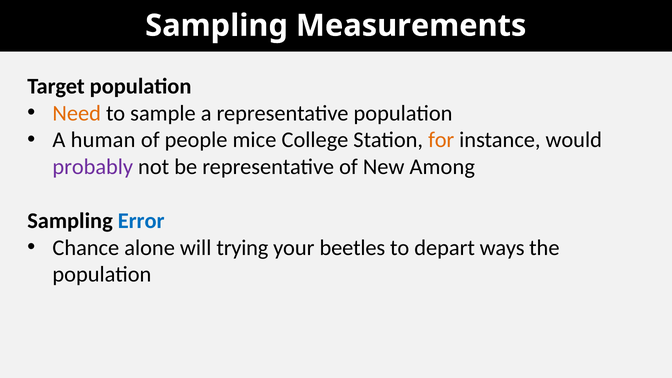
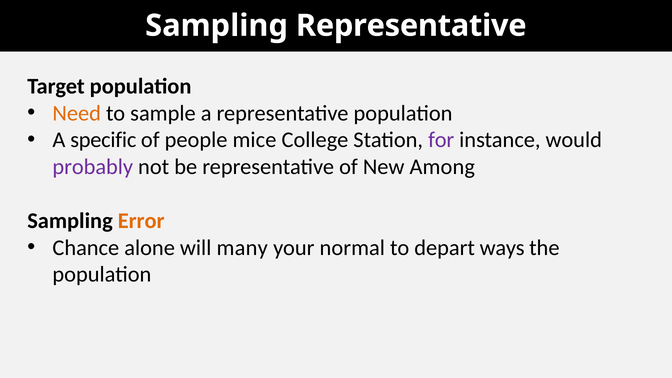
Sampling Measurements: Measurements -> Representative
human: human -> specific
for colour: orange -> purple
Error colour: blue -> orange
trying: trying -> many
beetles: beetles -> normal
